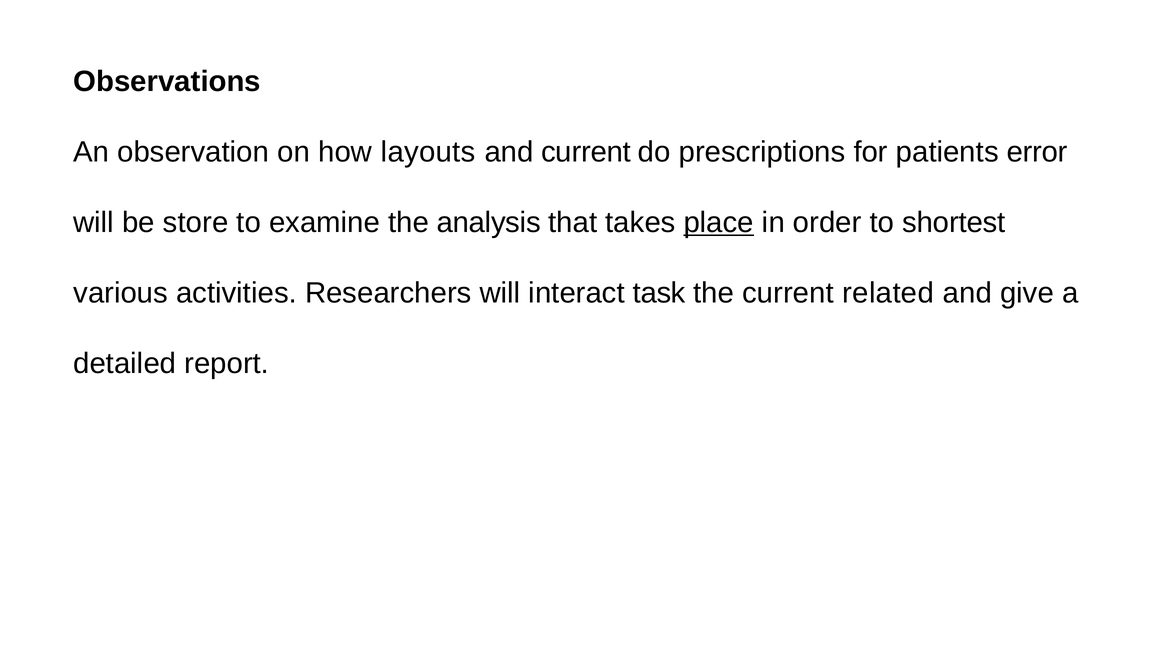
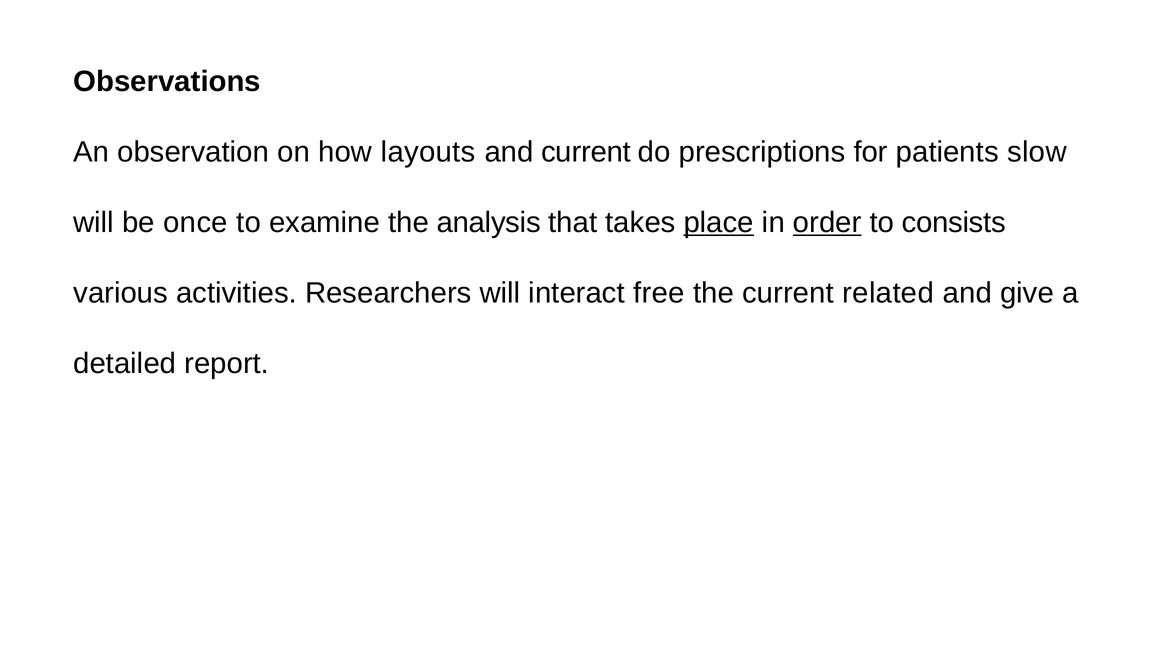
error: error -> slow
store: store -> once
order underline: none -> present
shortest: shortest -> consists
task: task -> free
